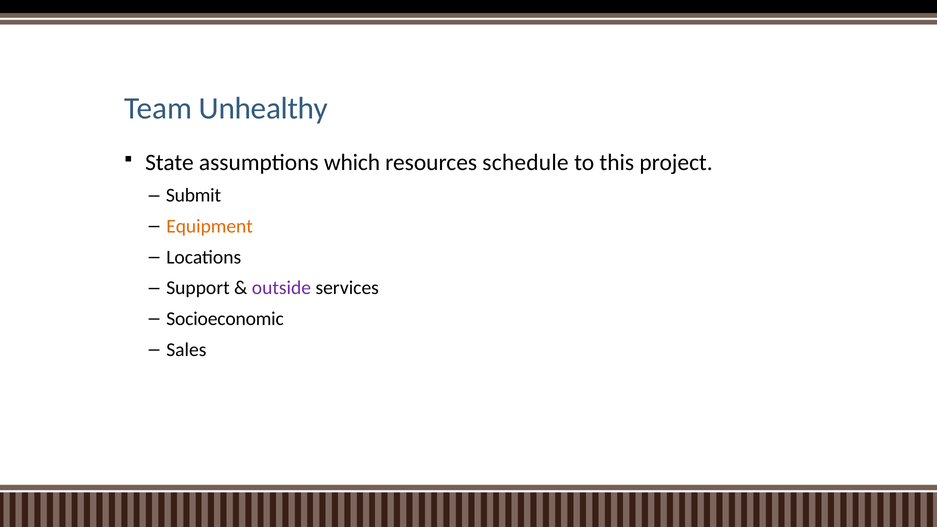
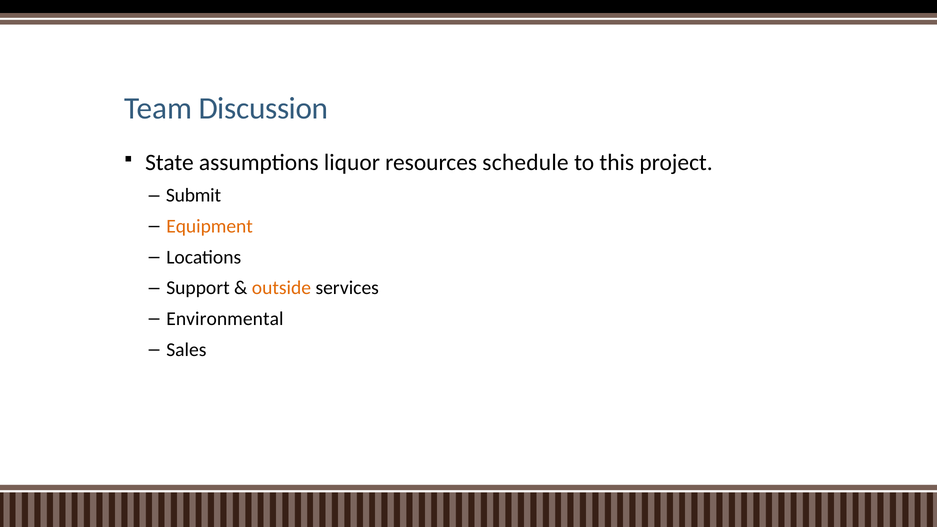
Unhealthy: Unhealthy -> Discussion
which: which -> liquor
outside colour: purple -> orange
Socioeconomic: Socioeconomic -> Environmental
